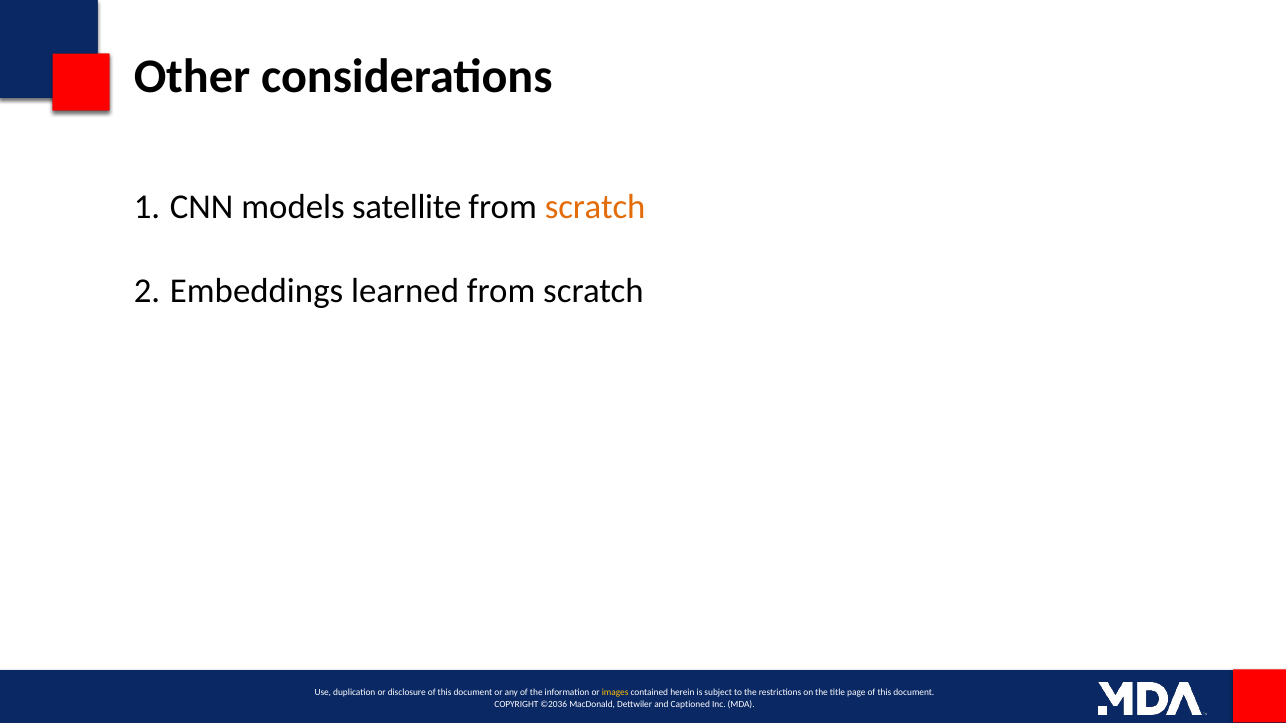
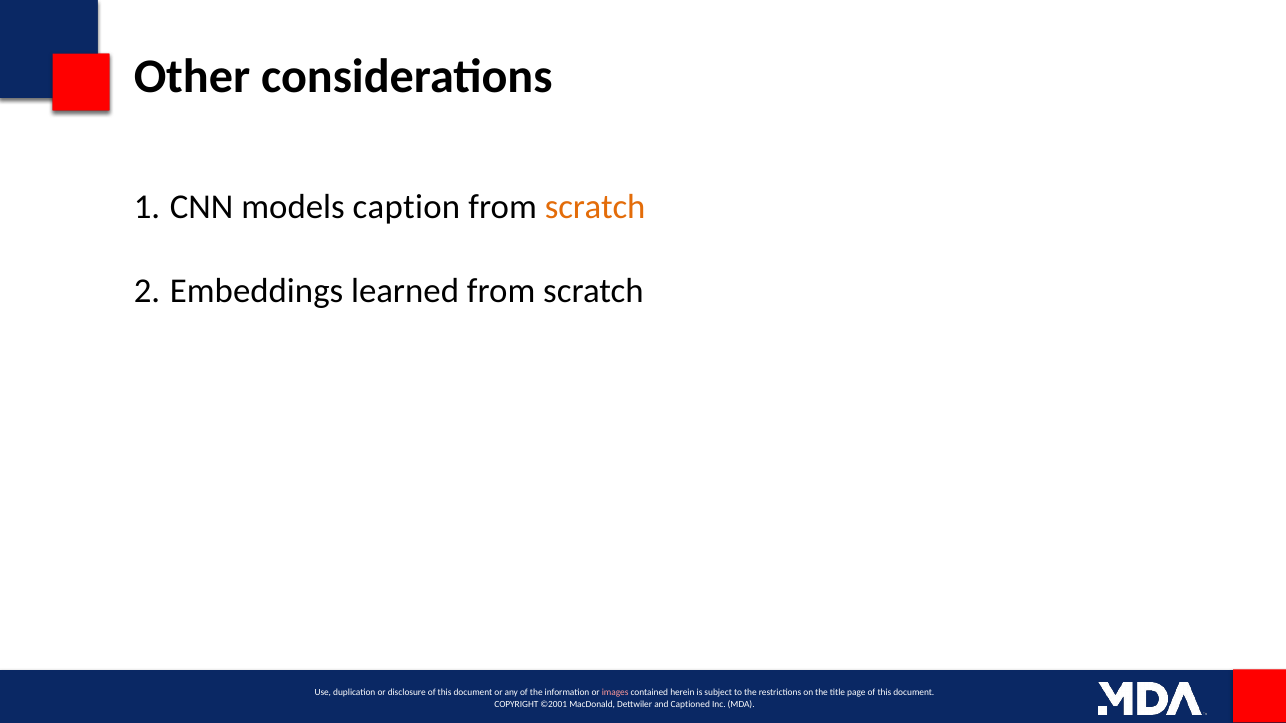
satellite: satellite -> caption
images colour: yellow -> pink
©2036: ©2036 -> ©2001
